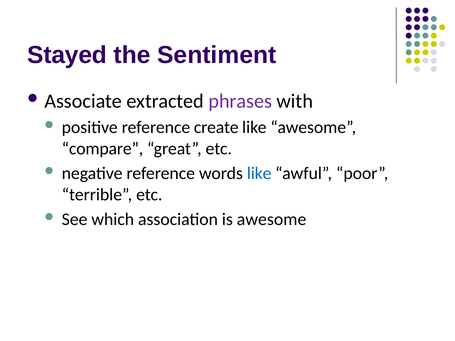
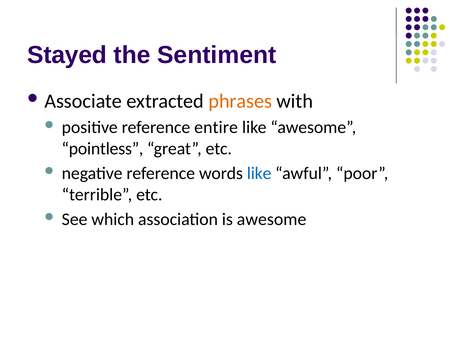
phrases colour: purple -> orange
create: create -> entire
compare: compare -> pointless
